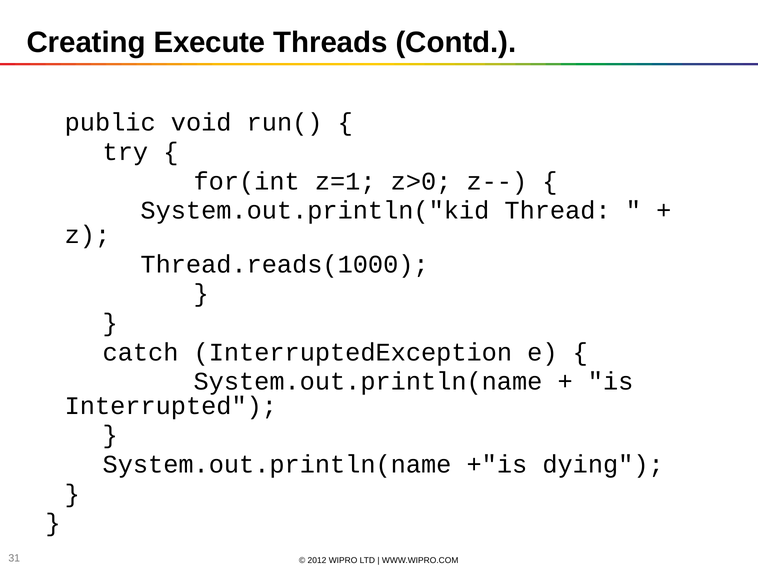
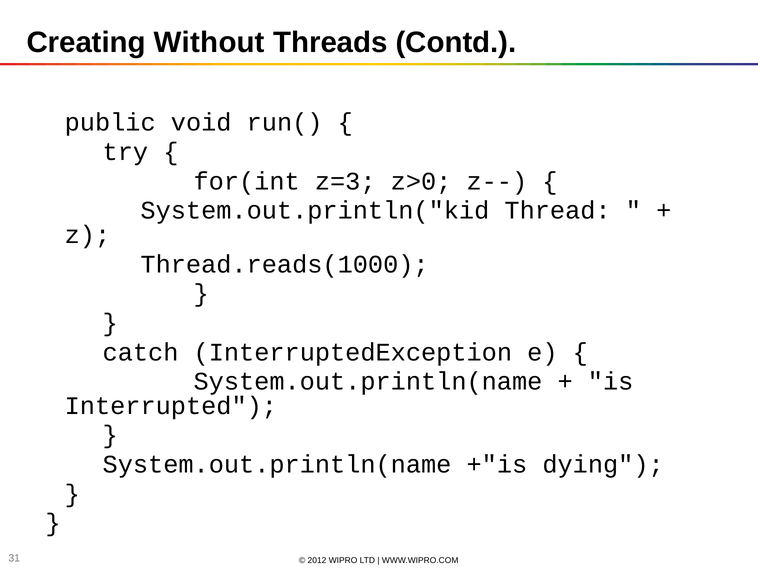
Execute: Execute -> Without
z=1: z=1 -> z=3
